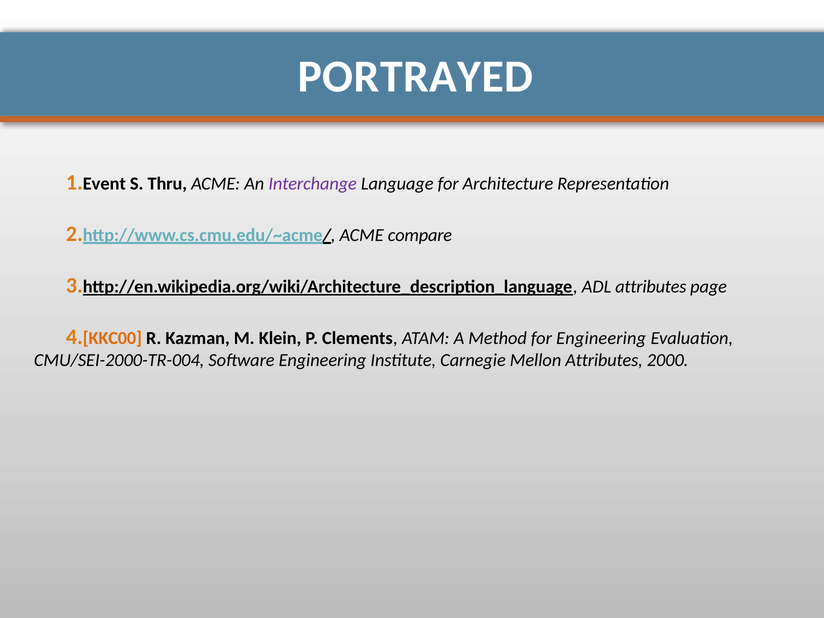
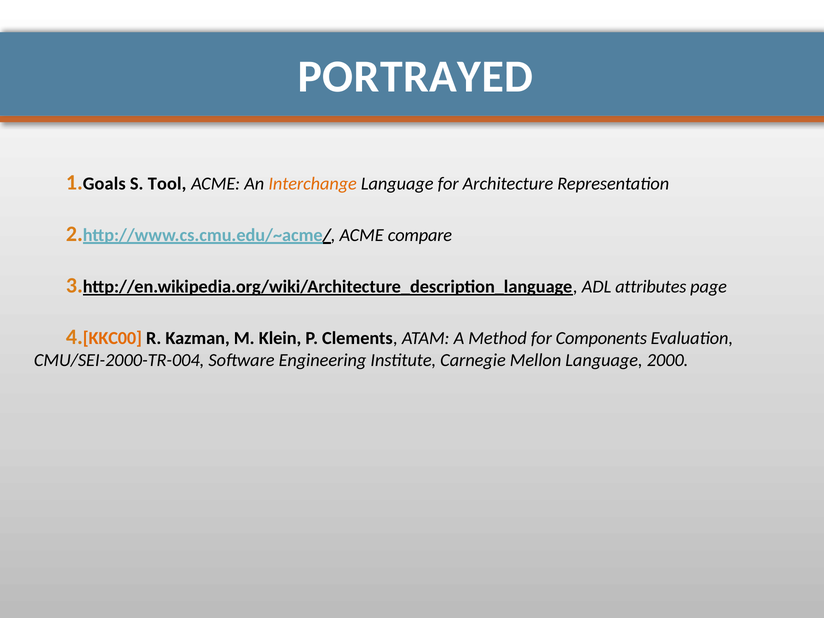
Event: Event -> Goals
Thru: Thru -> Tool
Interchange colour: purple -> orange
for Engineering: Engineering -> Components
Mellon Attributes: Attributes -> Language
